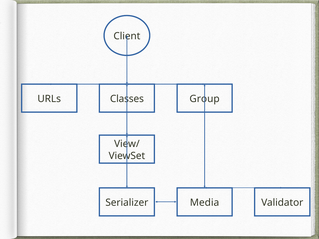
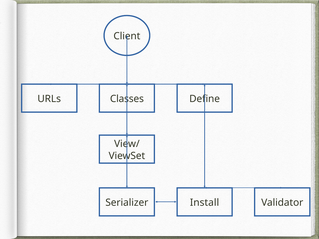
Group: Group -> Define
Media: Media -> Install
